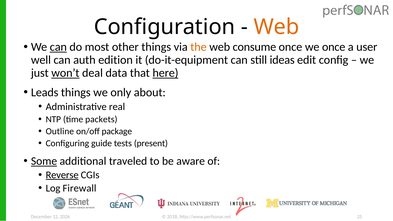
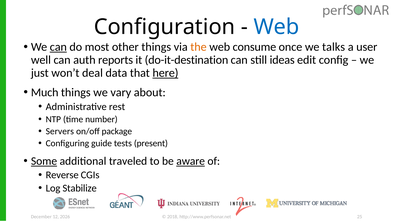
Web at (276, 27) colour: orange -> blue
we once: once -> talks
edition: edition -> reports
do-it-equipment: do-it-equipment -> do-it-destination
won’t underline: present -> none
Leads: Leads -> Much
only: only -> vary
real: real -> rest
packets: packets -> number
Outline: Outline -> Servers
aware underline: none -> present
Reverse underline: present -> none
Firewall: Firewall -> Stabilize
